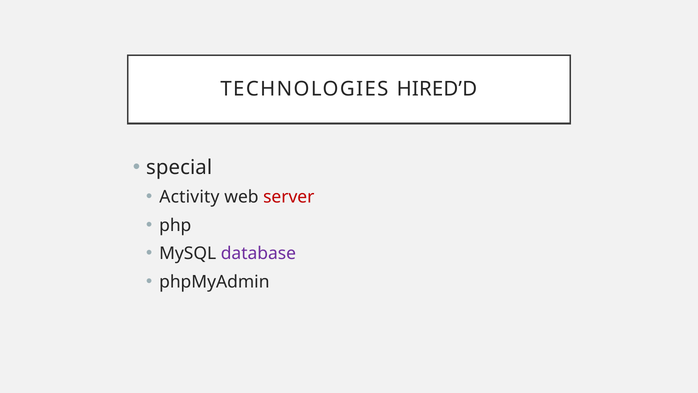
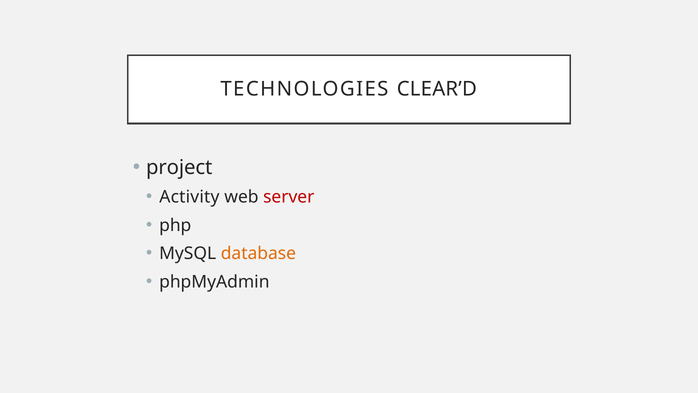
HIRED’D: HIRED’D -> CLEAR’D
special: special -> project
database colour: purple -> orange
